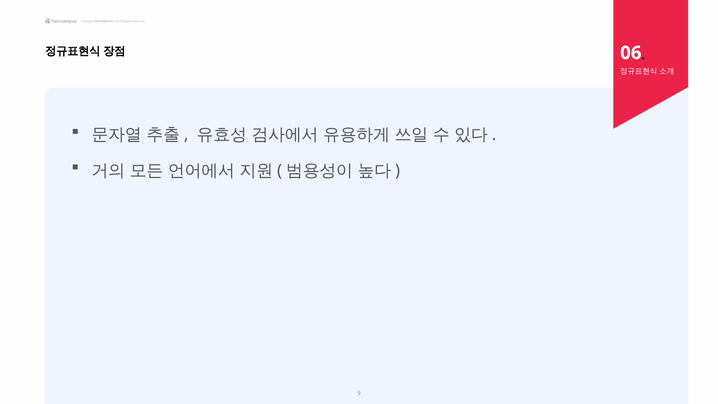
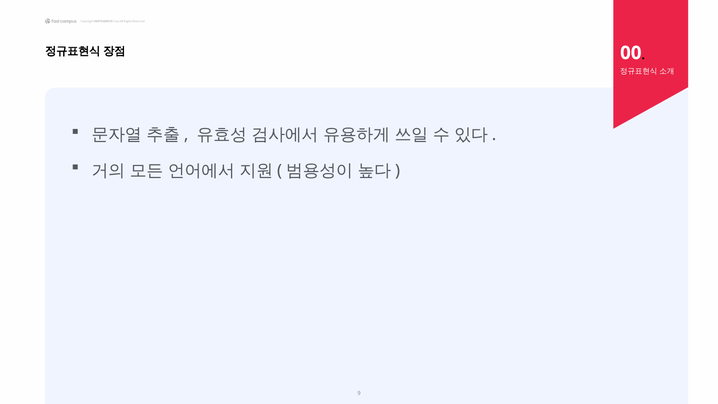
06: 06 -> 00
